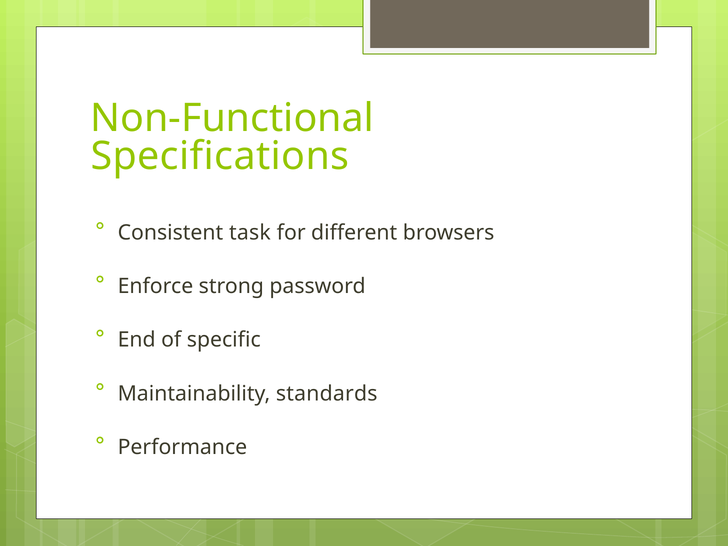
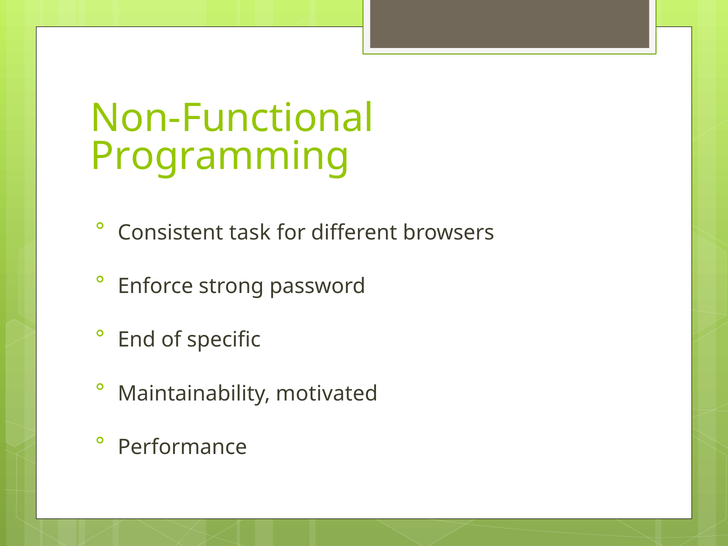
Specifications: Specifications -> Programming
standards: standards -> motivated
